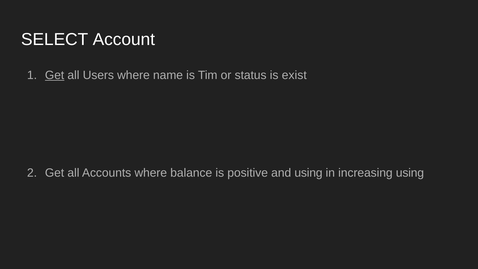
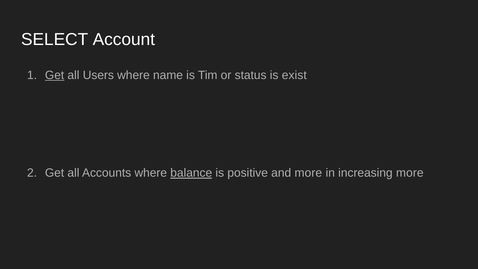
balance underline: none -> present
and using: using -> more
increasing using: using -> more
